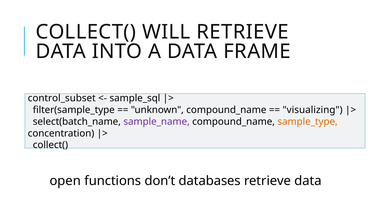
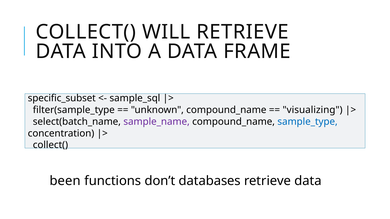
control_subset: control_subset -> specific_subset
sample_type colour: orange -> blue
open: open -> been
